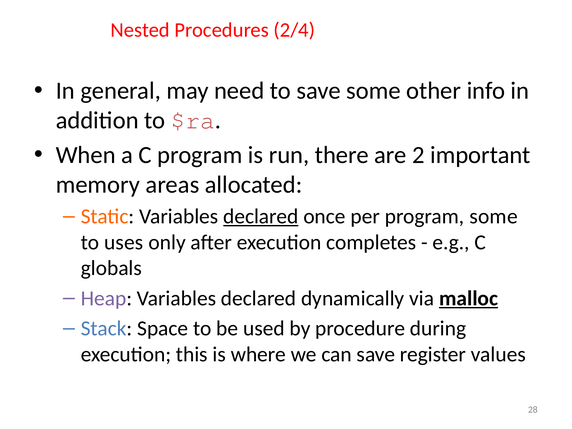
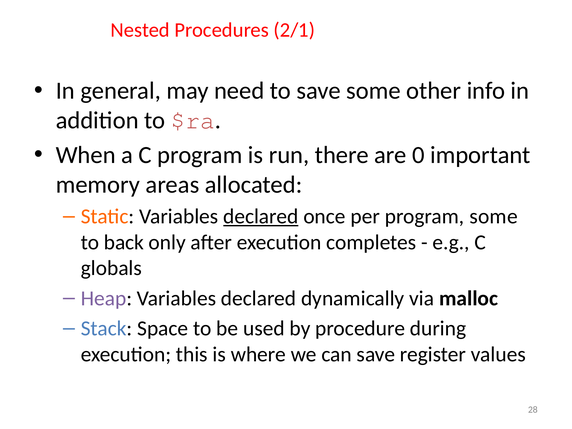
2/4: 2/4 -> 2/1
2: 2 -> 0
uses: uses -> back
malloc underline: present -> none
